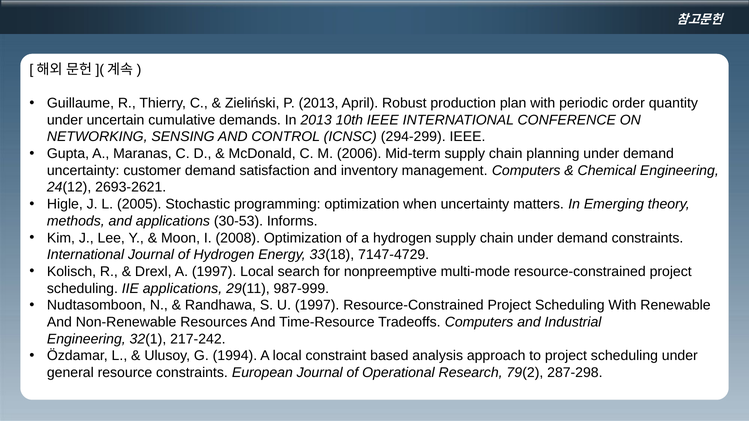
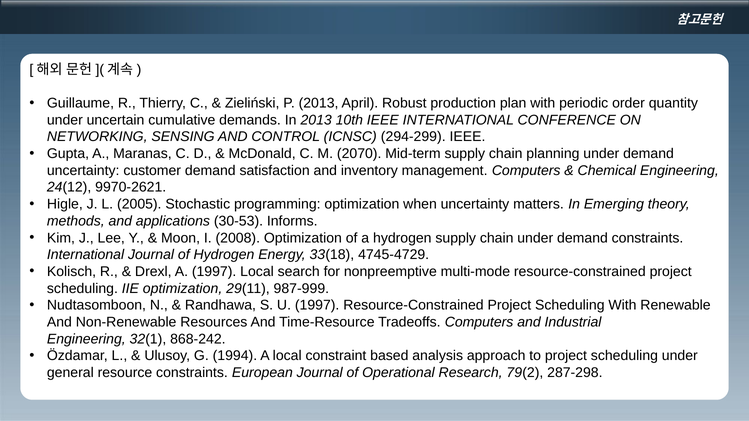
2006: 2006 -> 2070
2693-2621: 2693-2621 -> 9970-2621
7147-4729: 7147-4729 -> 4745-4729
IIE applications: applications -> optimization
217-242: 217-242 -> 868-242
